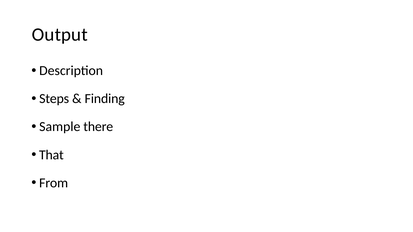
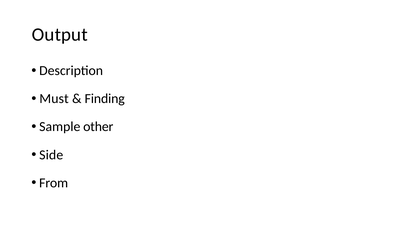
Steps: Steps -> Must
there: there -> other
That: That -> Side
